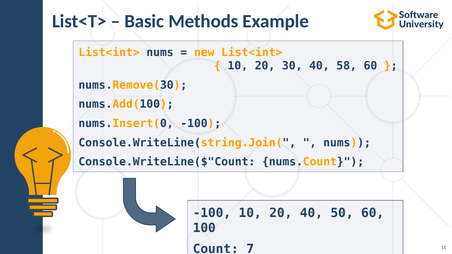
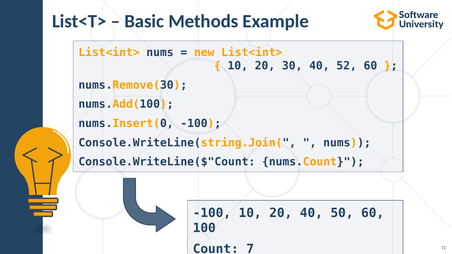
58: 58 -> 52
